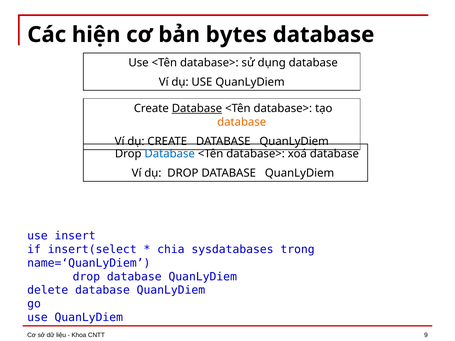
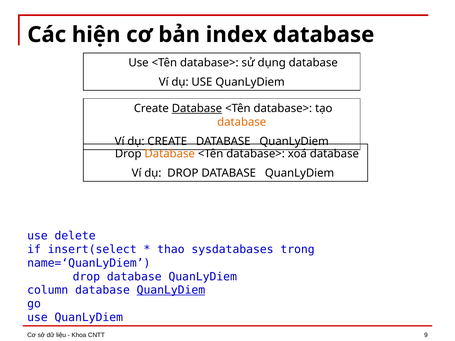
bytes: bytes -> index
Database at (170, 154) colour: blue -> orange
insert: insert -> delete
chia: chia -> thao
delete: delete -> column
QuanLyDiem at (171, 290) underline: none -> present
